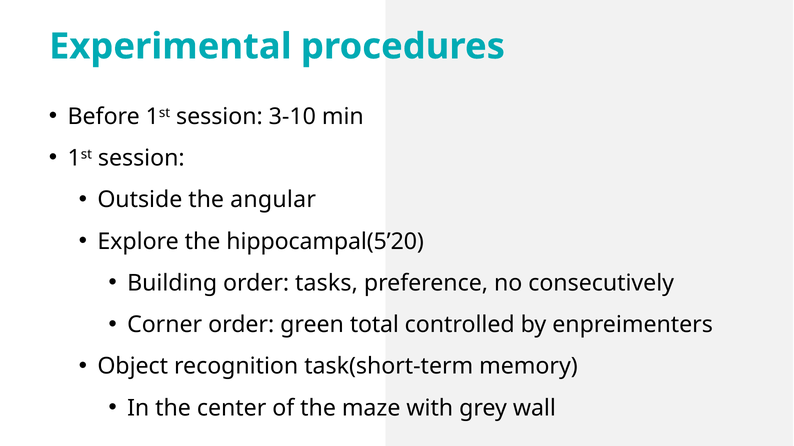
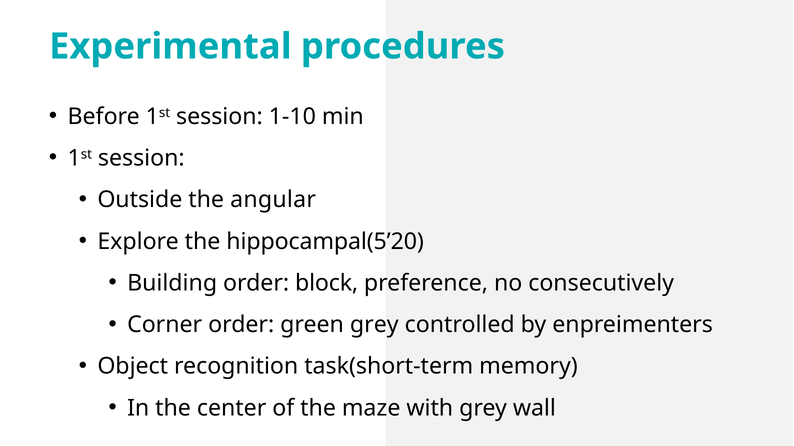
3-10: 3-10 -> 1-10
tasks: tasks -> block
green total: total -> grey
